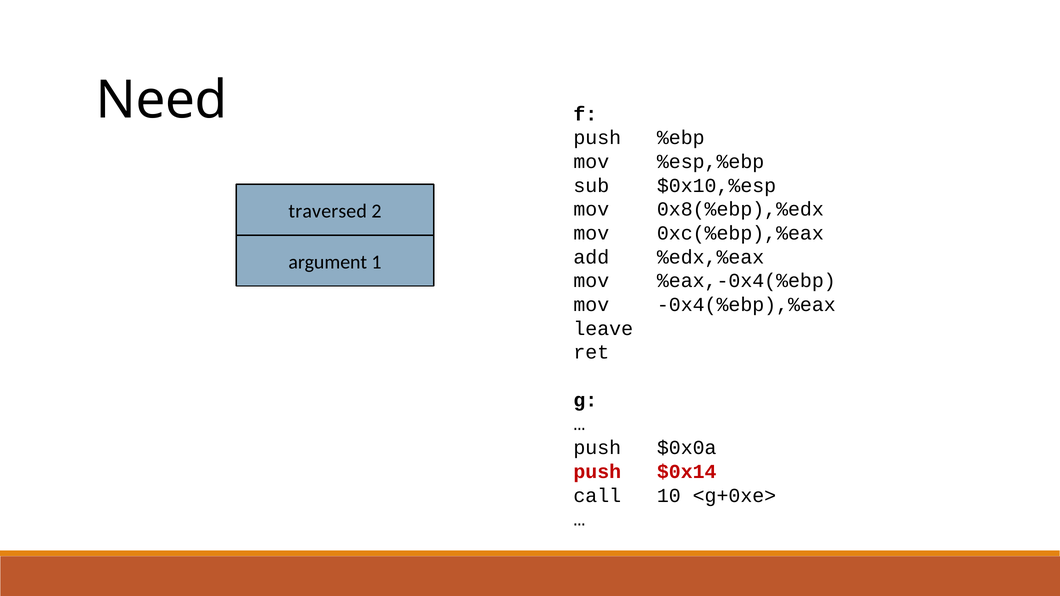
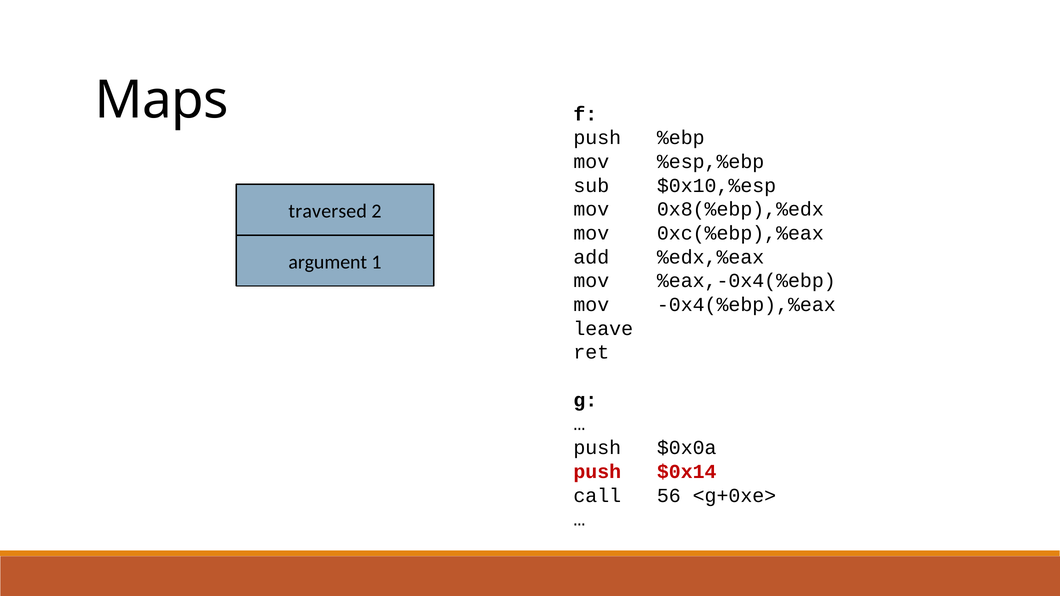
Need: Need -> Maps
10: 10 -> 56
